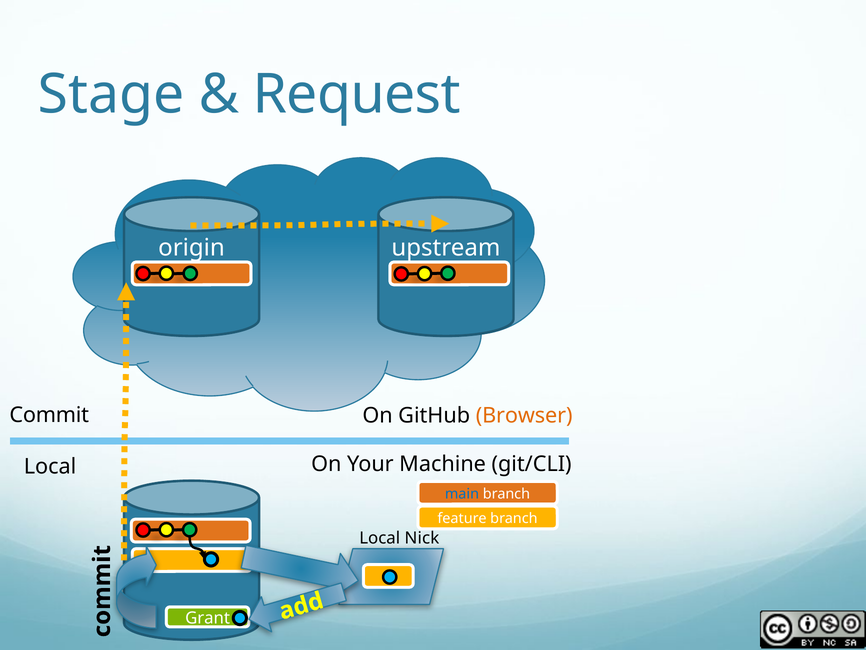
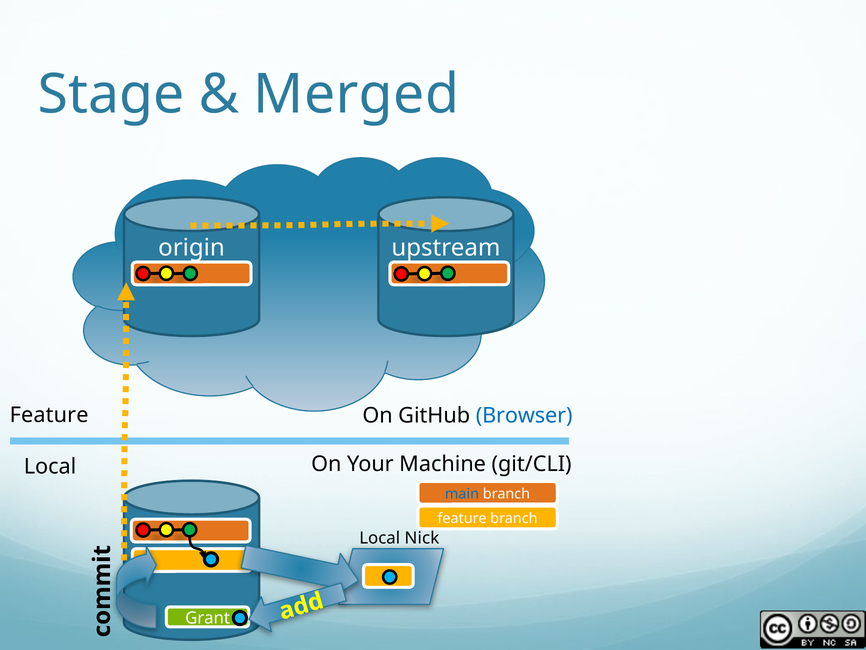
Request: Request -> Merged
Commit at (49, 415): Commit -> Feature
Browser colour: orange -> blue
